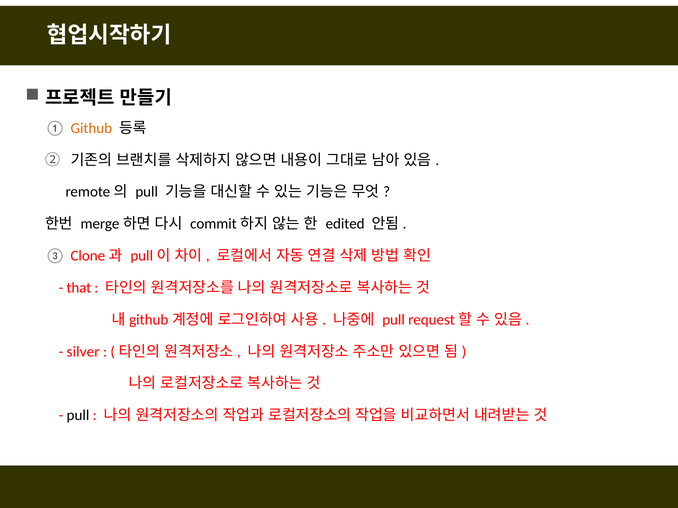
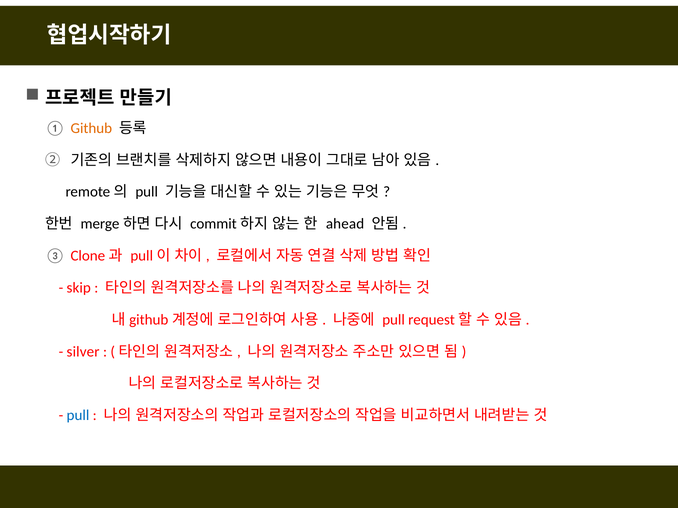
edited: edited -> ahead
that: that -> skip
pull at (78, 416) colour: black -> blue
